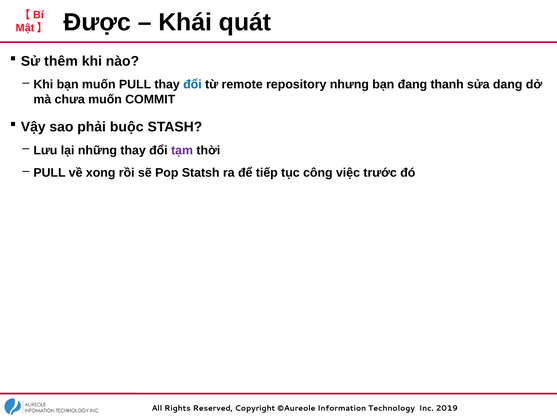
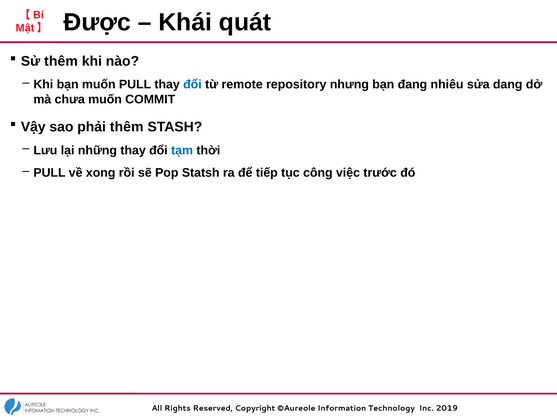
thanh: thanh -> nhiêu
phải buộc: buộc -> thêm
tạm colour: purple -> blue
